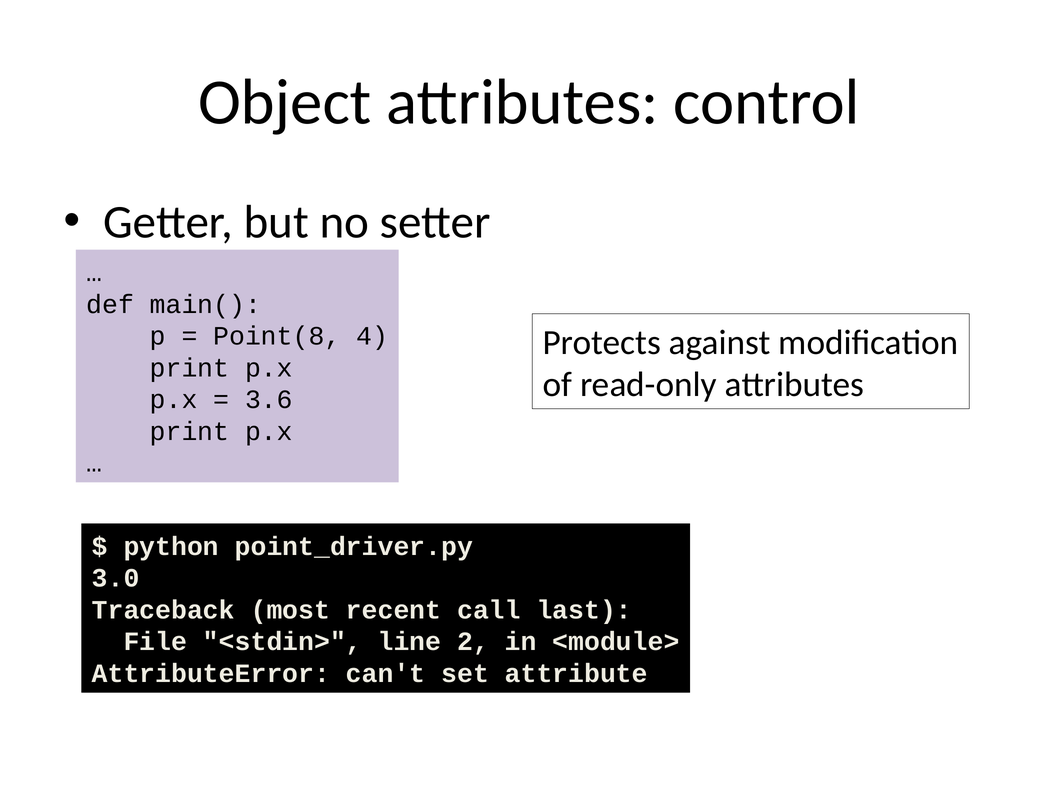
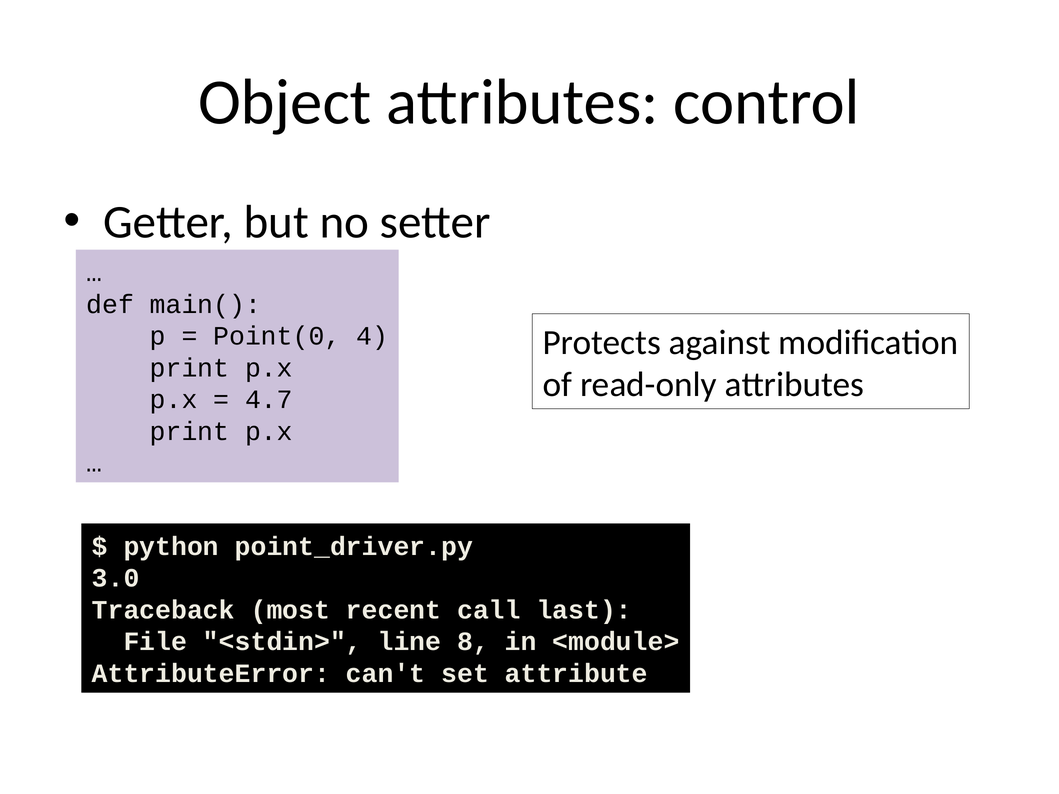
Point(8: Point(8 -> Point(0
3.6: 3.6 -> 4.7
2: 2 -> 8
